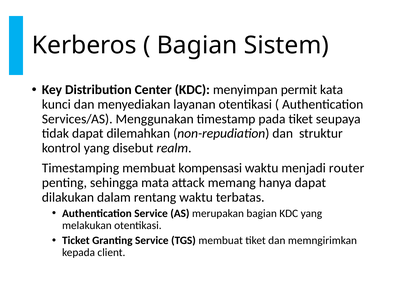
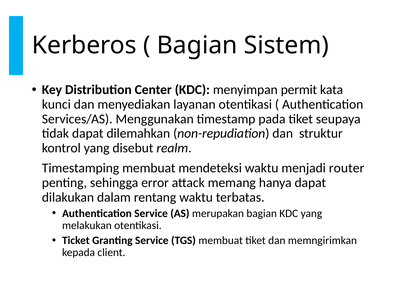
kompensasi: kompensasi -> mendeteksi
mata: mata -> error
